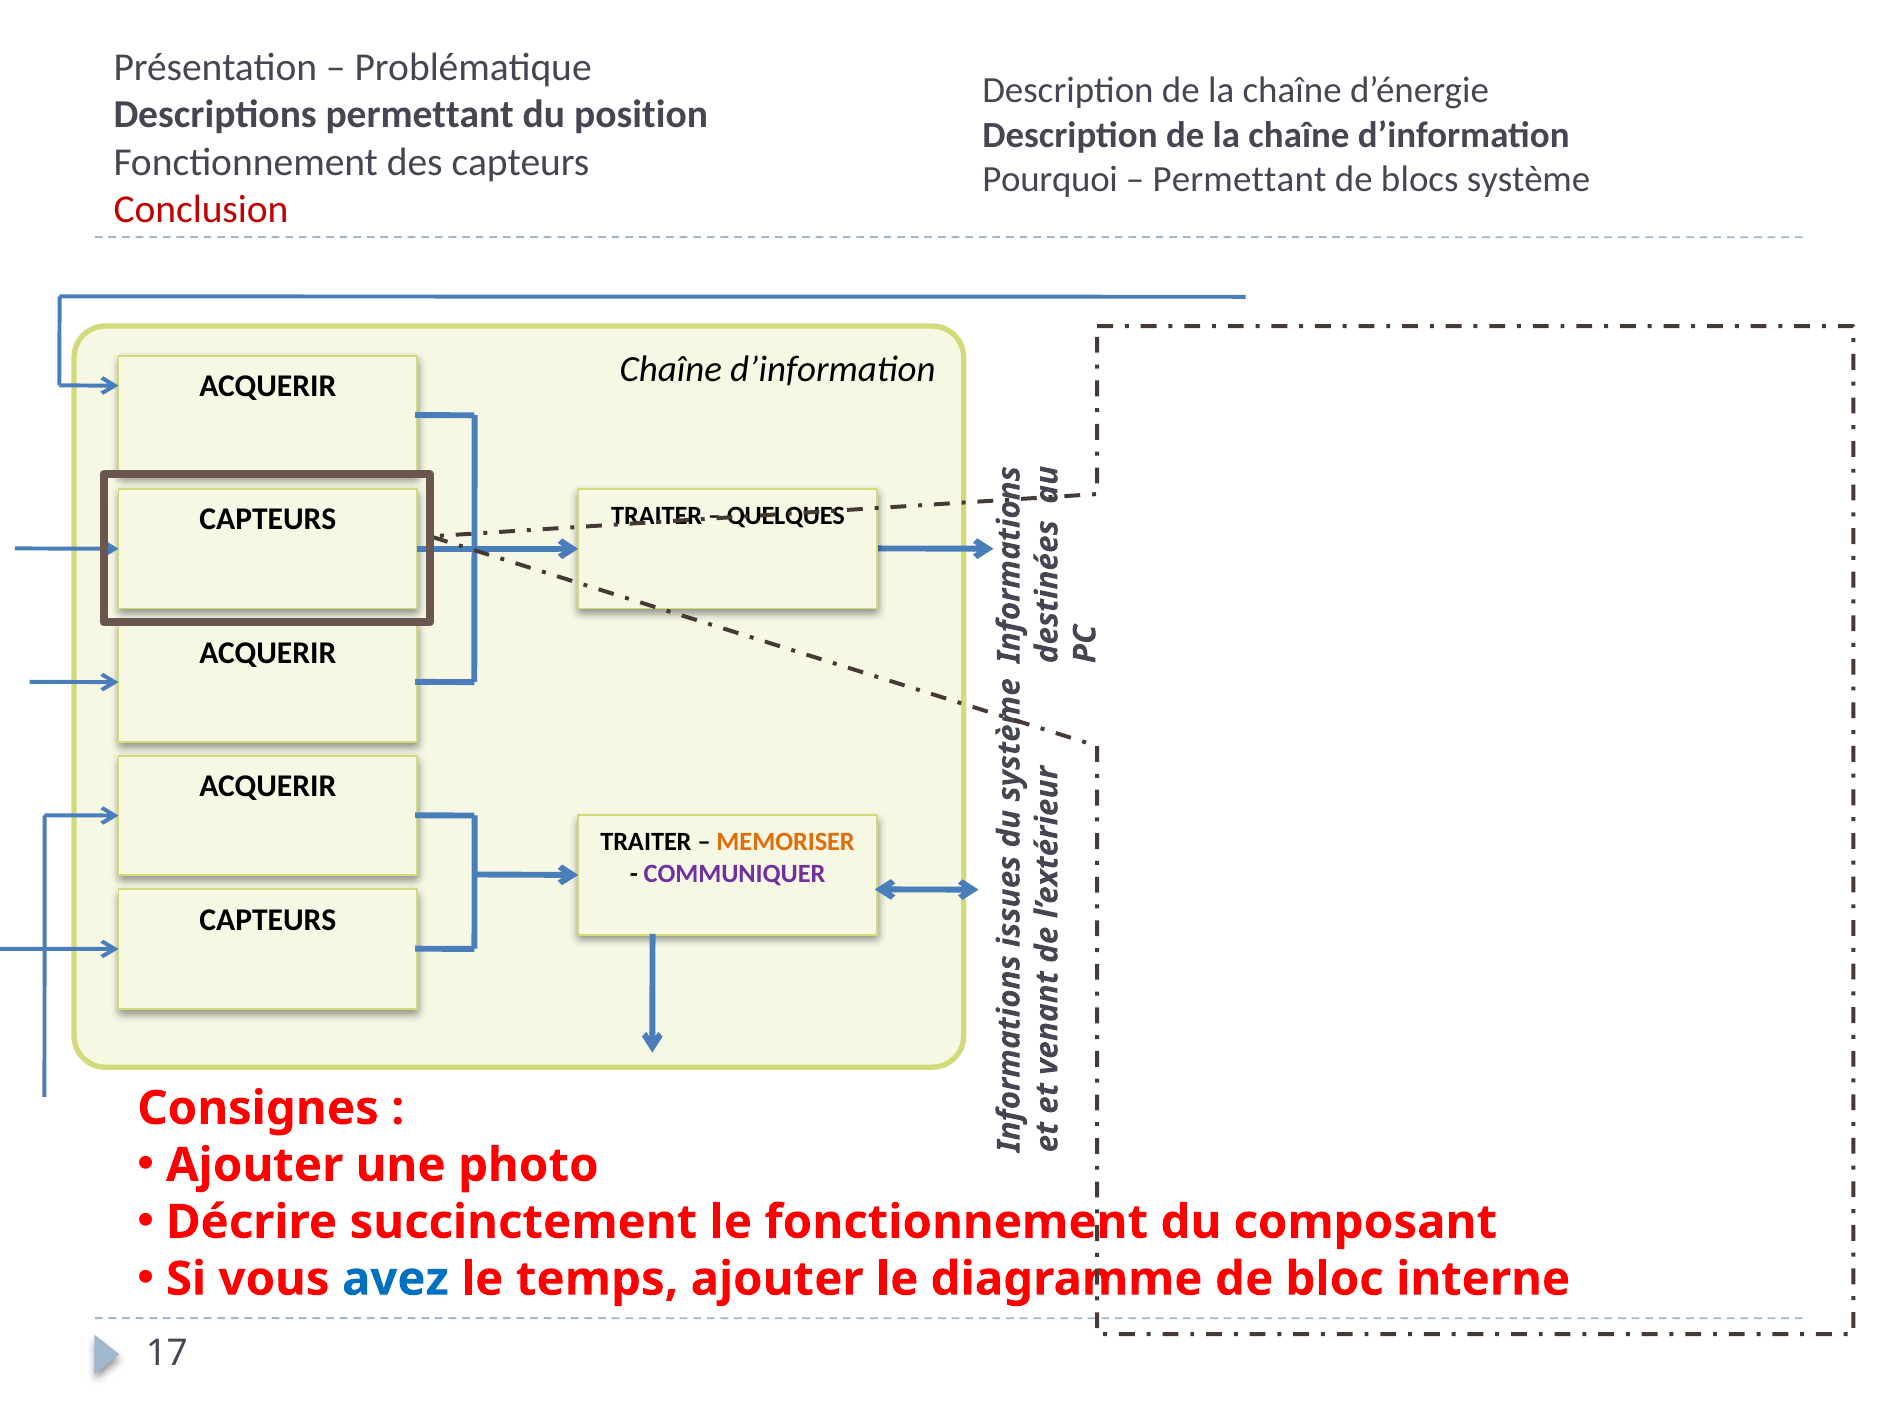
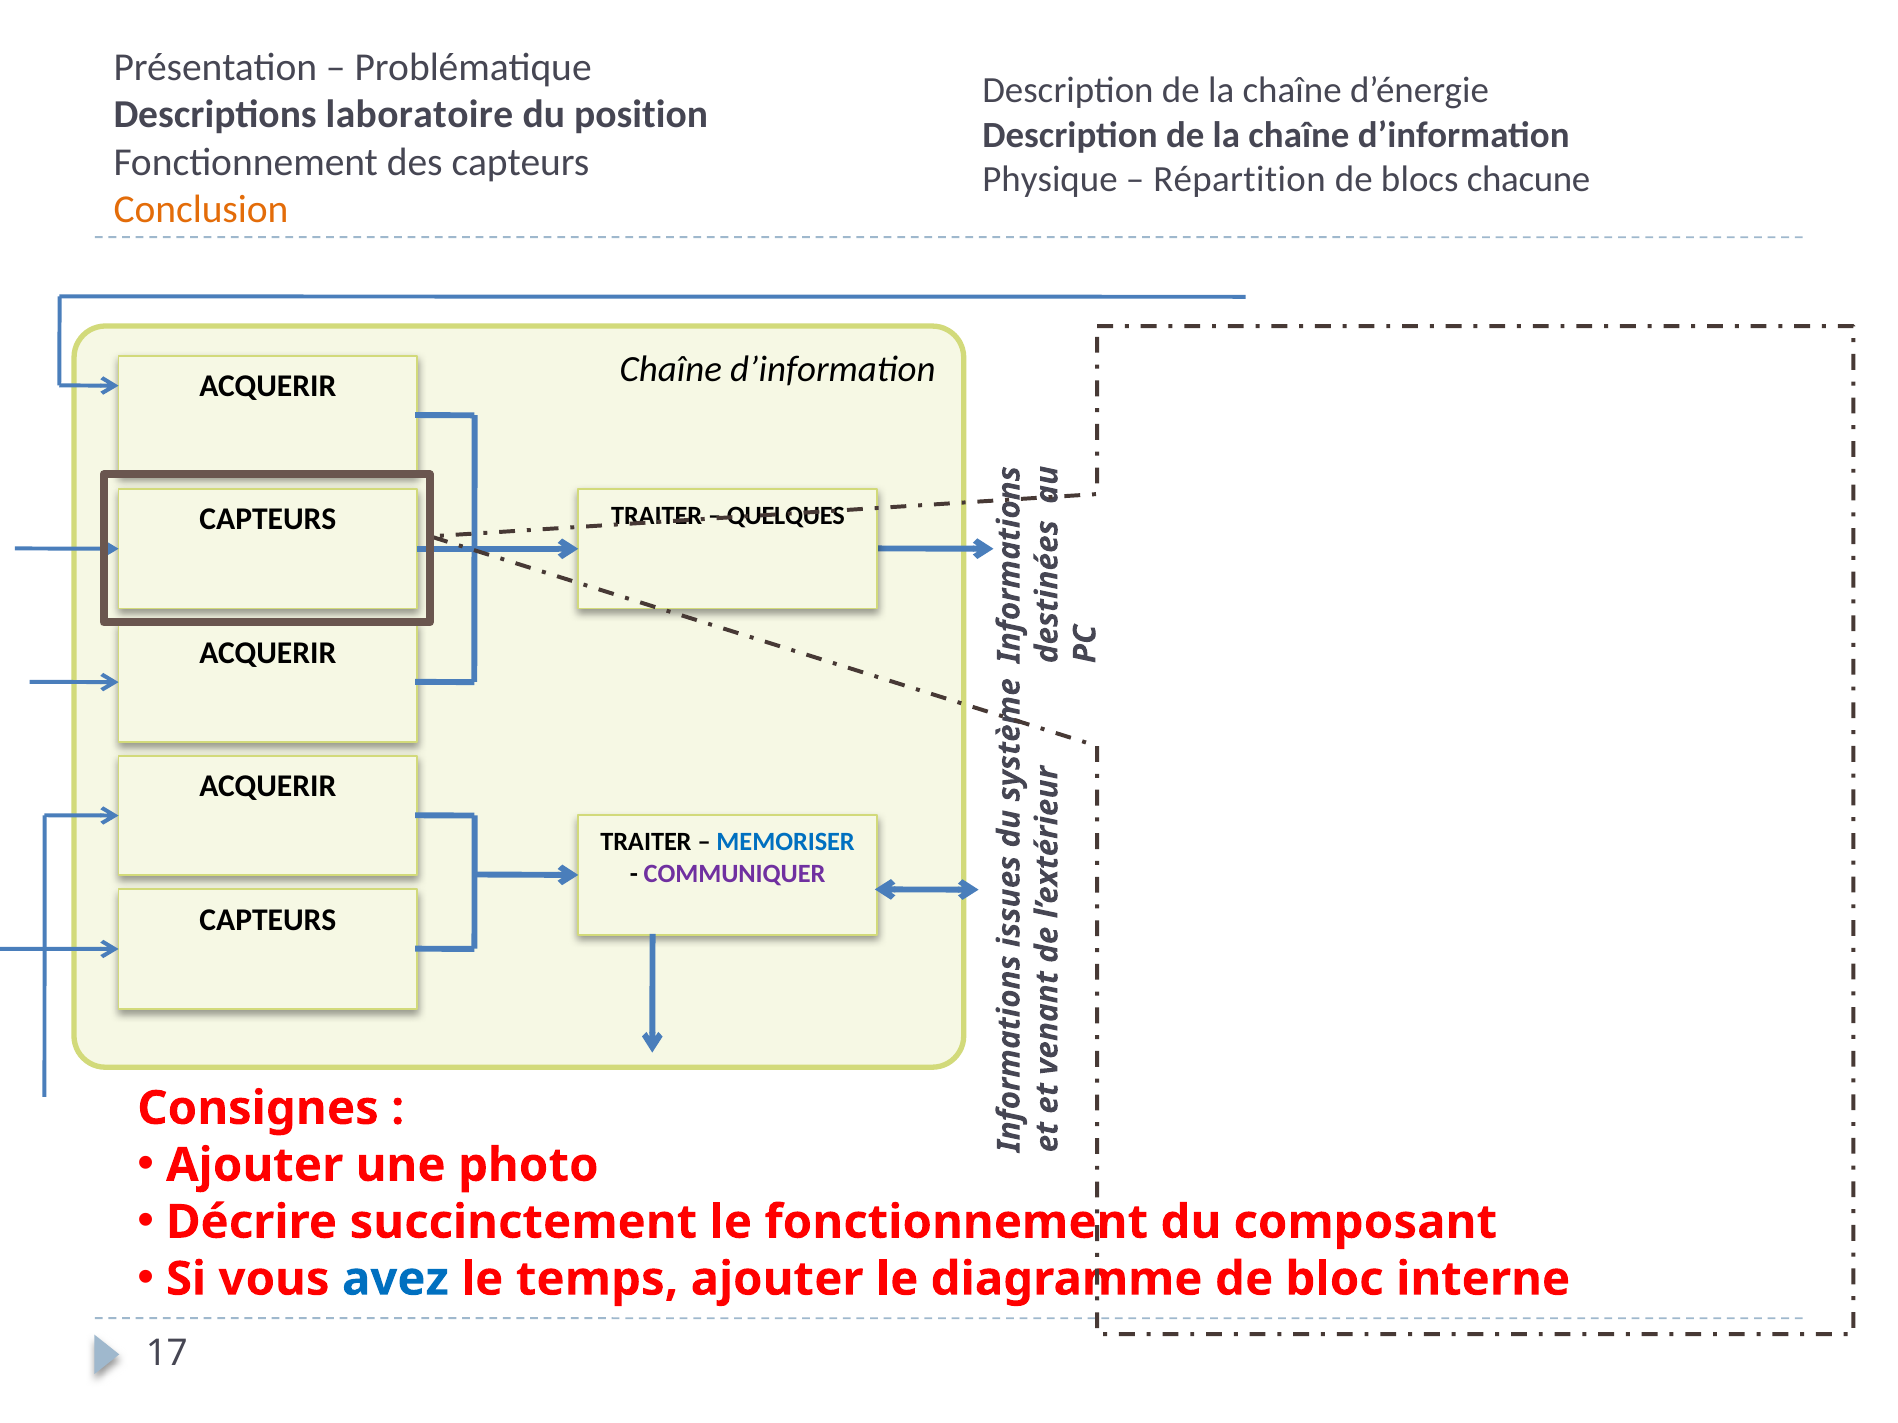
Descriptions permettant: permettant -> laboratoire
Pourquoi: Pourquoi -> Physique
Permettant at (1240, 179): Permettant -> Répartition
système: système -> chacune
Conclusion colour: red -> orange
MEMORISER colour: orange -> blue
